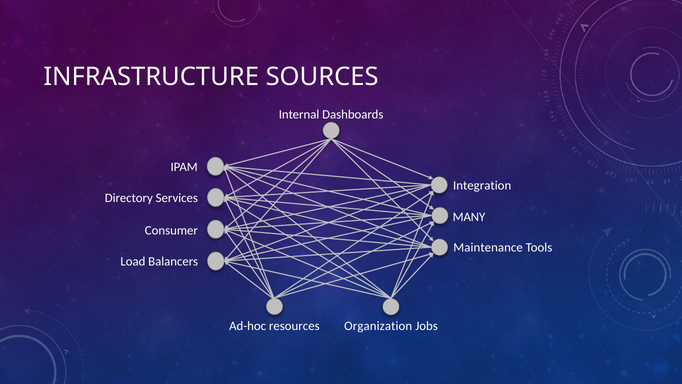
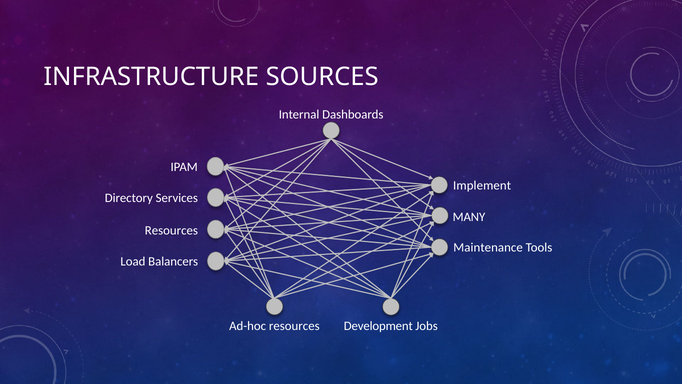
Integration: Integration -> Implement
Consumer at (171, 230): Consumer -> Resources
Organization: Organization -> Development
